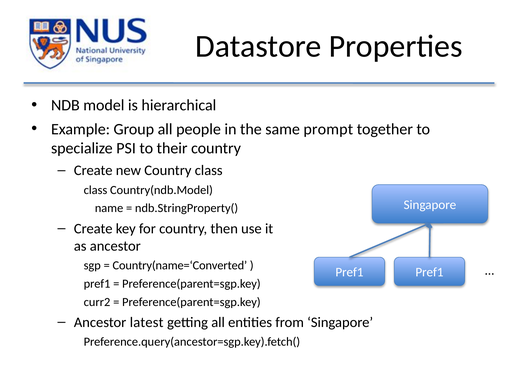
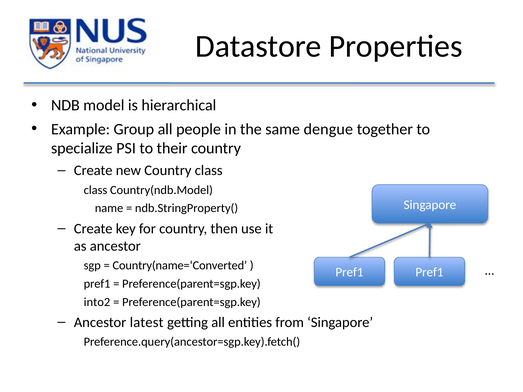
prompt: prompt -> dengue
curr2: curr2 -> into2
